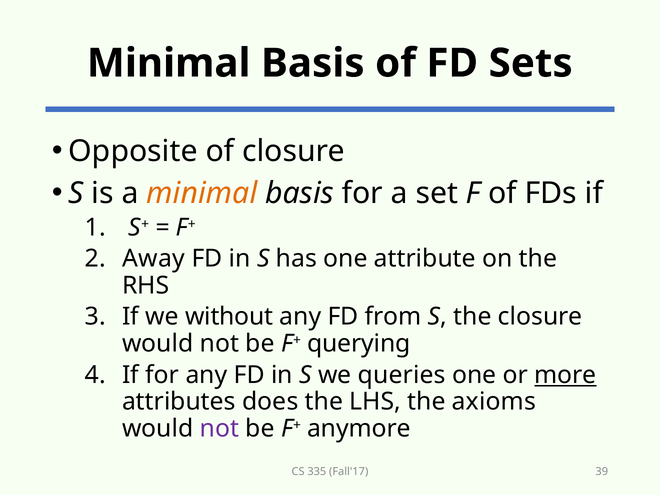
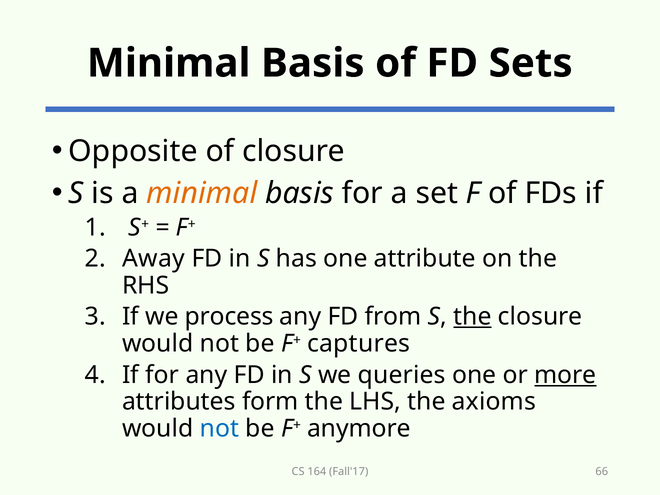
without: without -> process
the at (472, 317) underline: none -> present
querying: querying -> captures
does: does -> form
not at (219, 428) colour: purple -> blue
335: 335 -> 164
39: 39 -> 66
